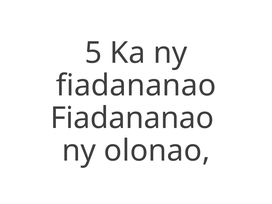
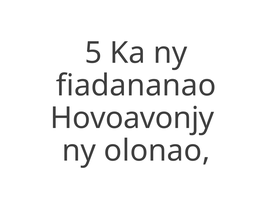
Fiadananao at (132, 118): Fiadananao -> Hovoavonjy
